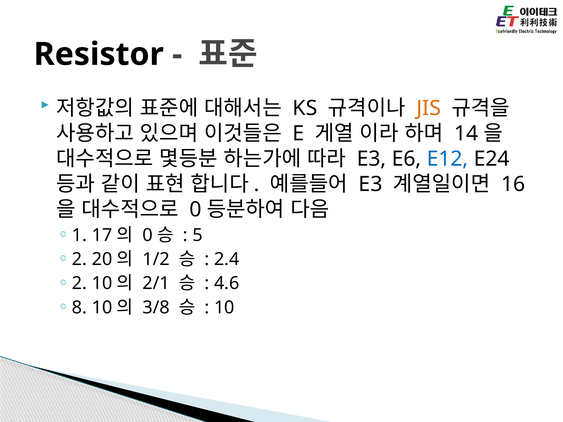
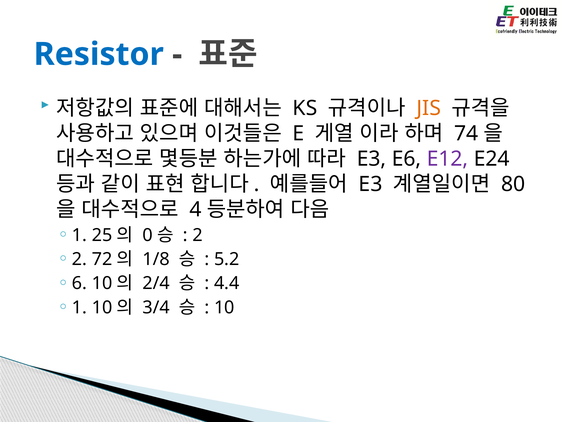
Resistor colour: black -> blue
14: 14 -> 74
E12 colour: blue -> purple
16: 16 -> 80
0 at (196, 210): 0 -> 4
17: 17 -> 25
5 at (198, 235): 5 -> 2
20: 20 -> 72
1/2: 1/2 -> 1/8
2.4: 2.4 -> 5.2
2 at (80, 284): 2 -> 6
2/1: 2/1 -> 2/4
4.6: 4.6 -> 4.4
8 at (80, 308): 8 -> 1
3/8: 3/8 -> 3/4
